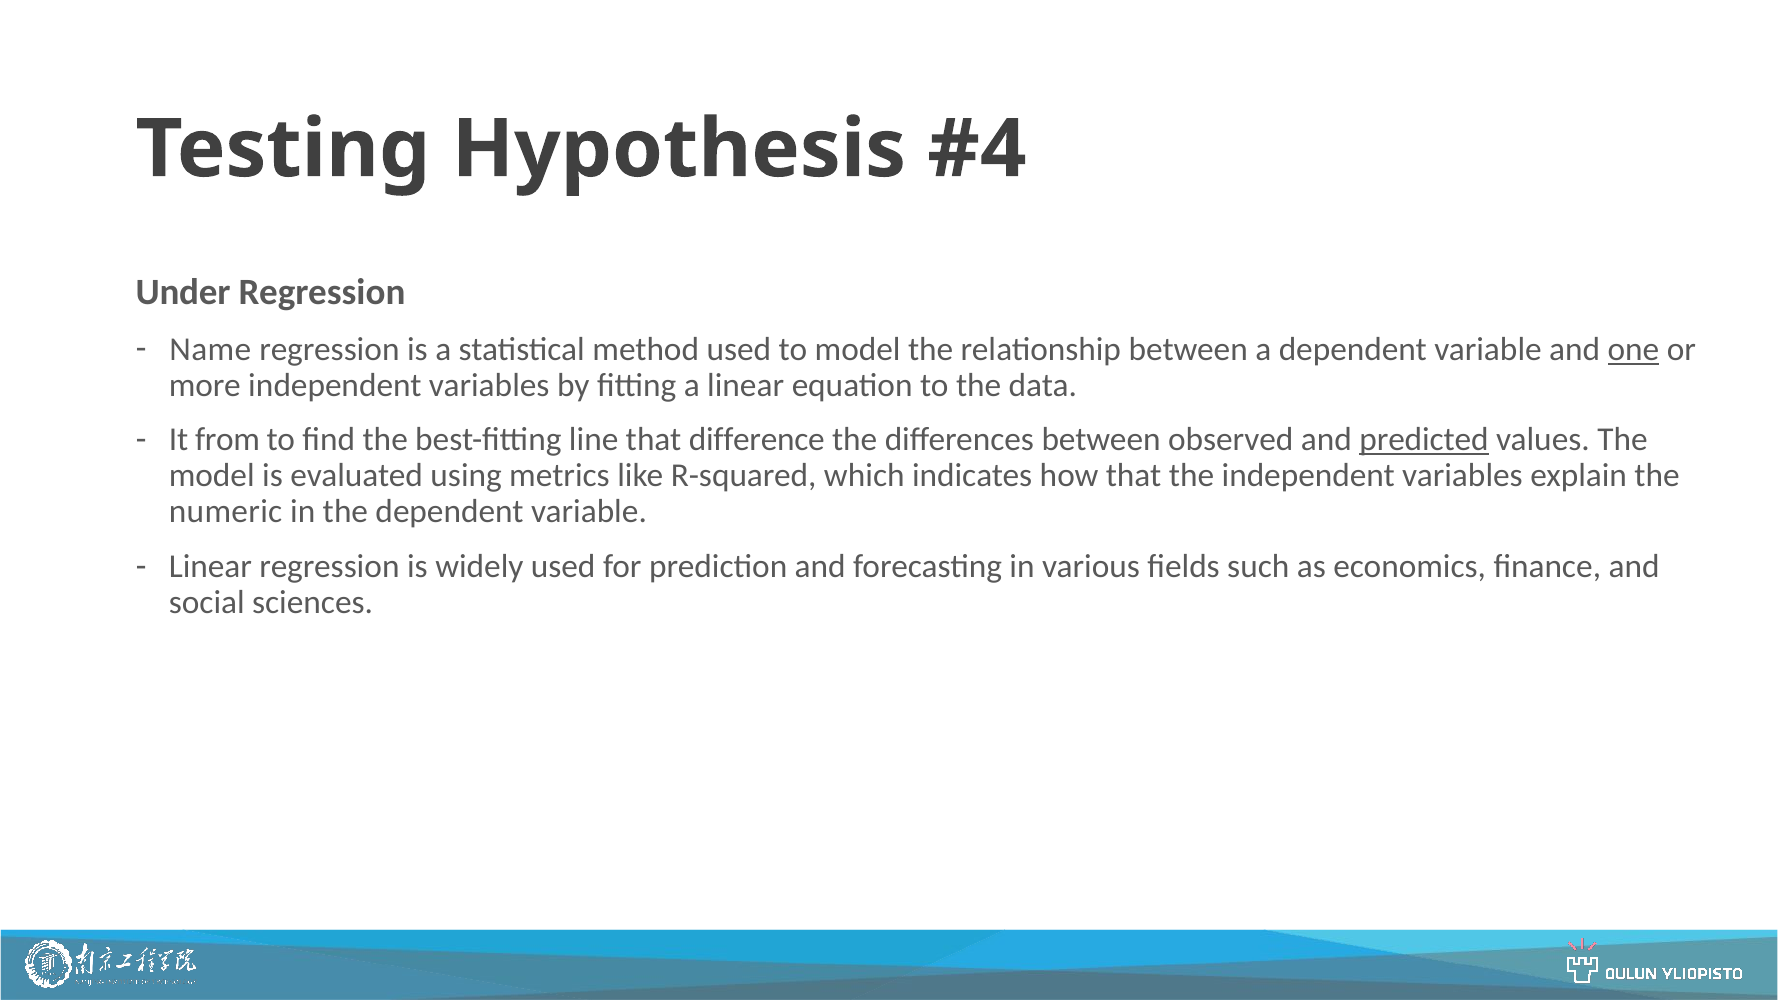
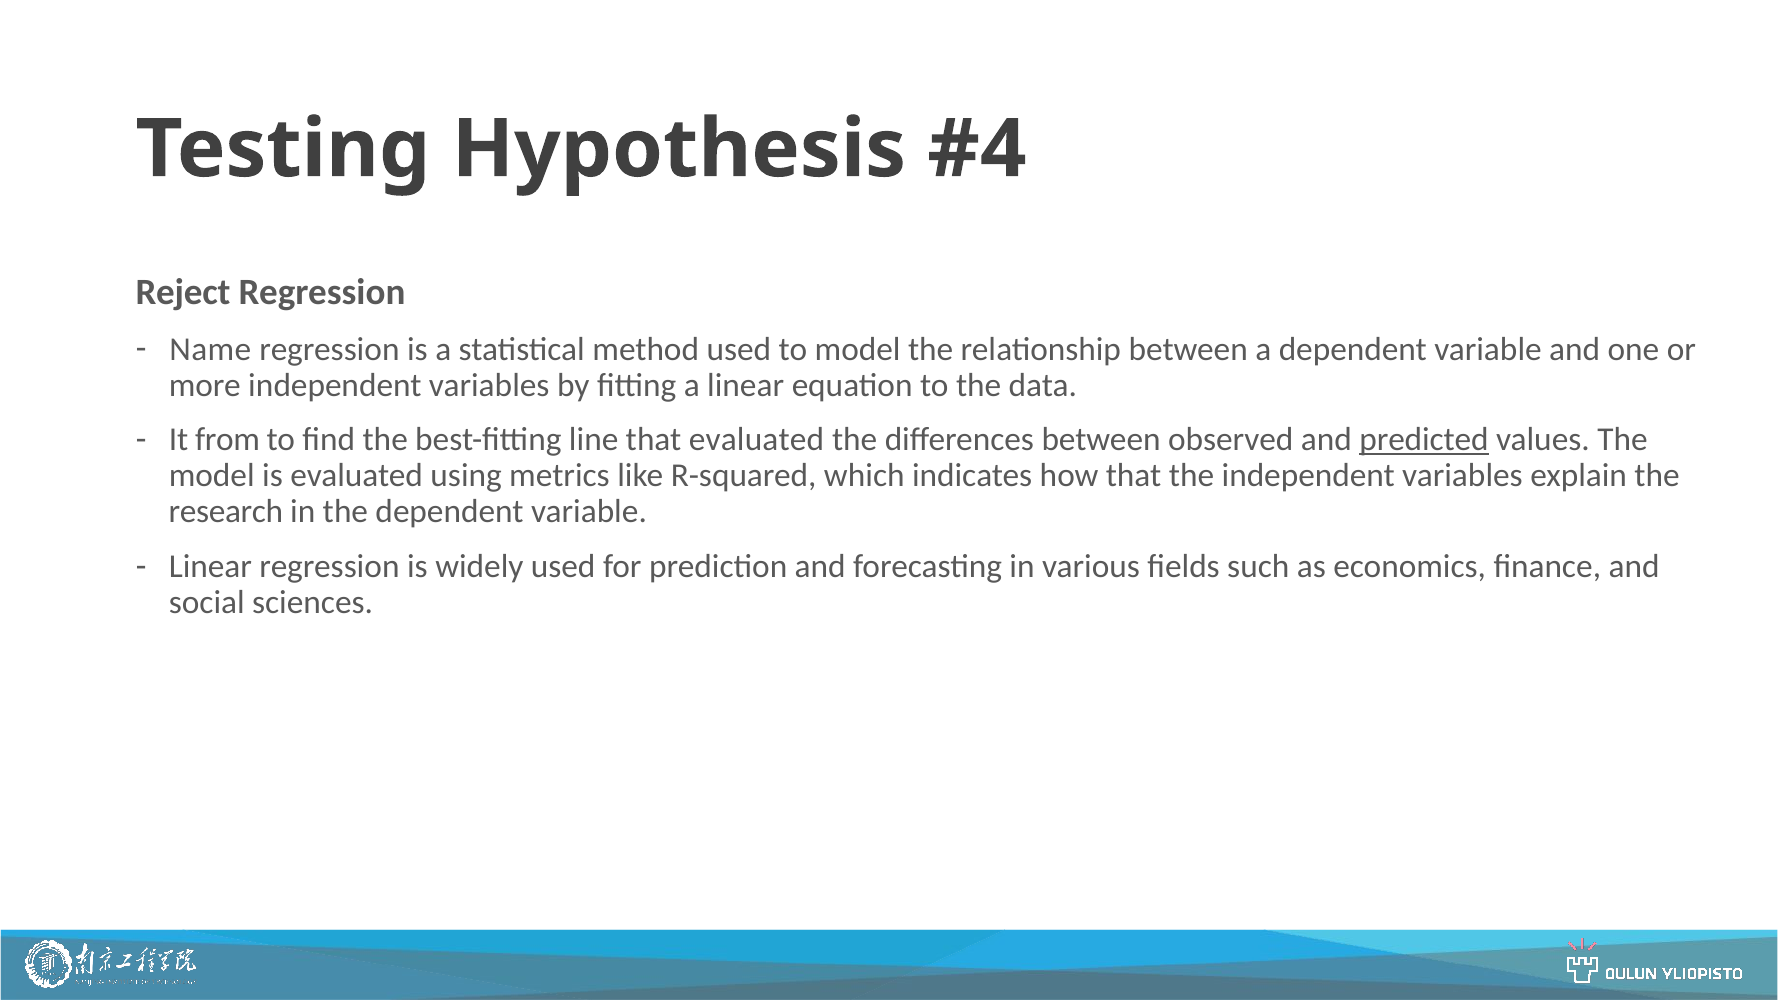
Under: Under -> Reject
one underline: present -> none
that difference: difference -> evaluated
numeric: numeric -> research
